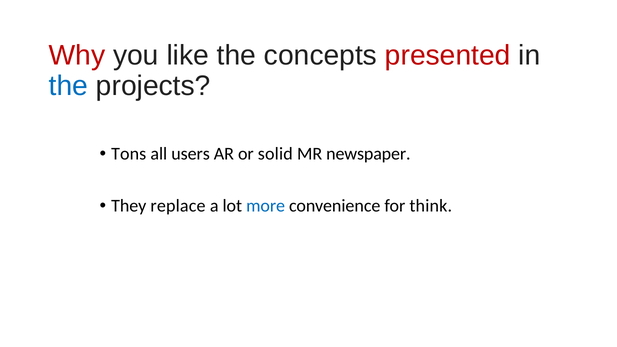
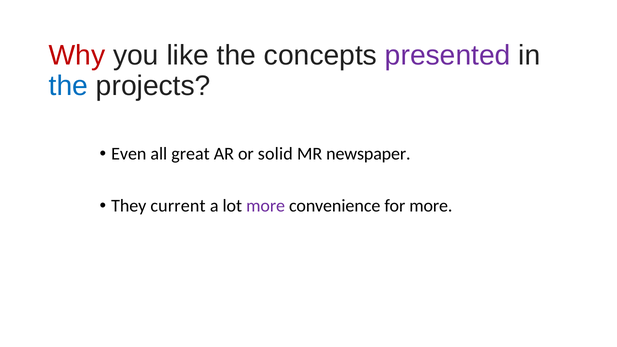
presented colour: red -> purple
Tons: Tons -> Even
users: users -> great
replace: replace -> current
more at (266, 206) colour: blue -> purple
for think: think -> more
